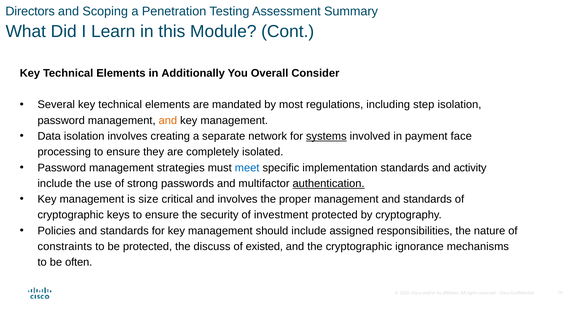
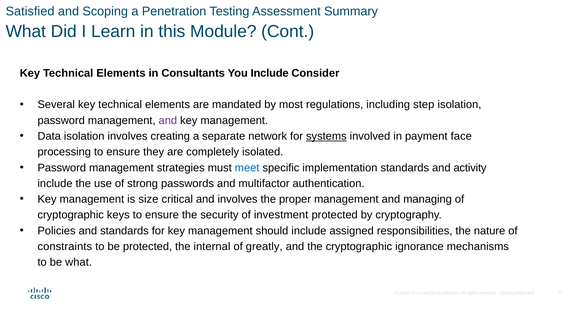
Directors: Directors -> Satisfied
Additionally: Additionally -> Consultants
You Overall: Overall -> Include
and at (168, 121) colour: orange -> purple
authentication underline: present -> none
management and standards: standards -> managing
discuss: discuss -> internal
existed: existed -> greatly
be often: often -> what
